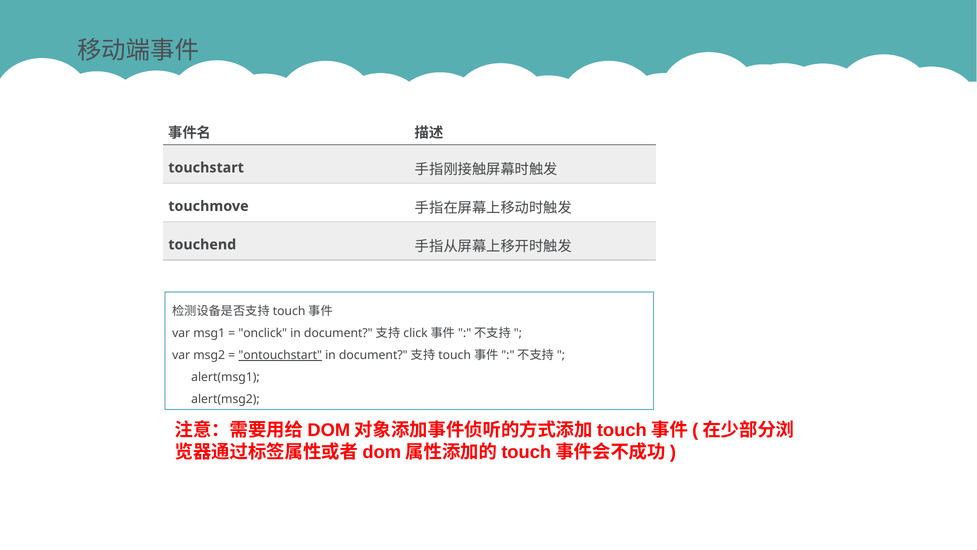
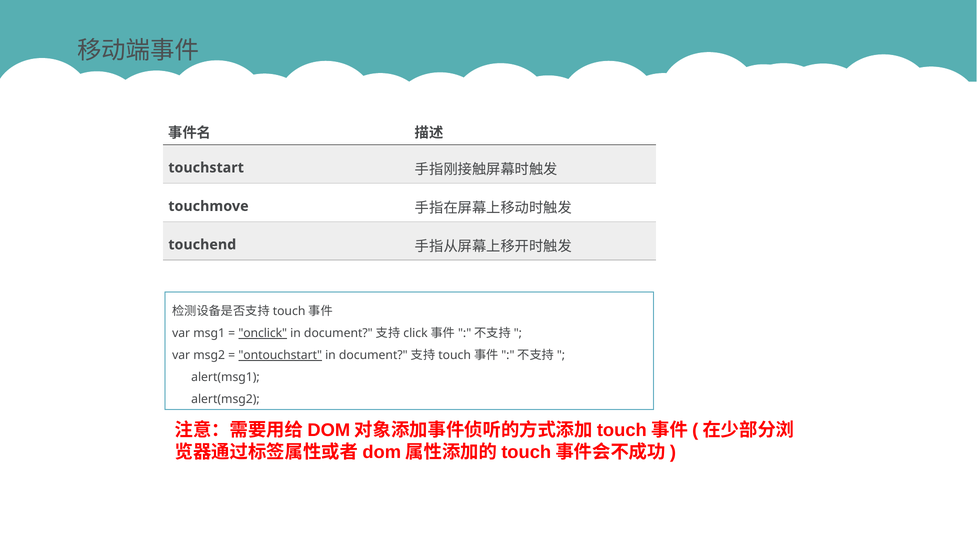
onclick underline: none -> present
